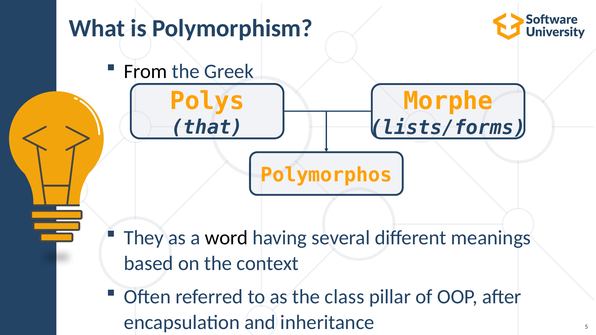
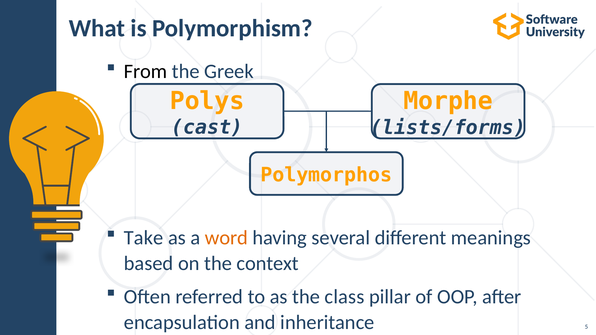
that: that -> cast
They: They -> Take
word colour: black -> orange
